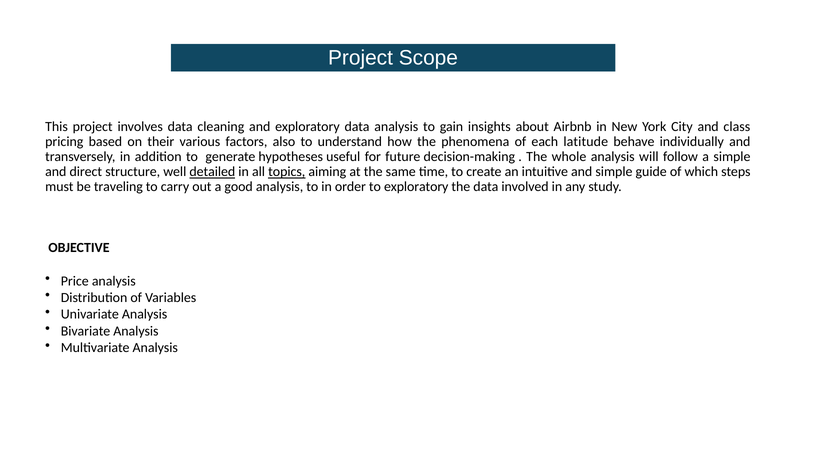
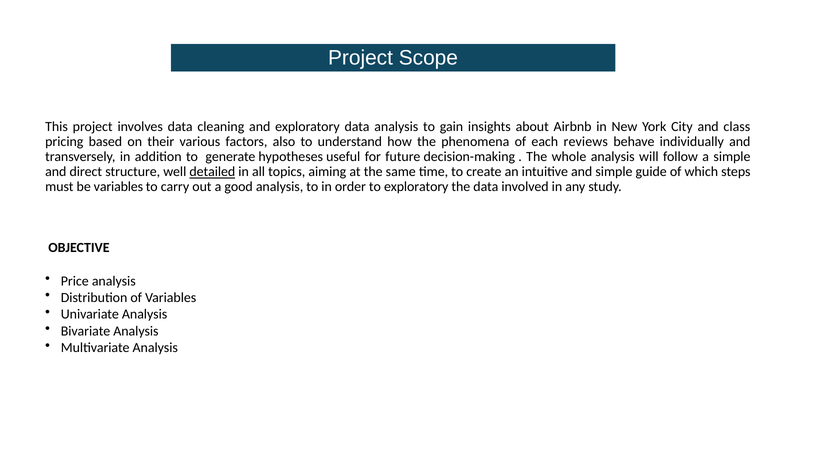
latitude: latitude -> reviews
topics underline: present -> none
be traveling: traveling -> variables
